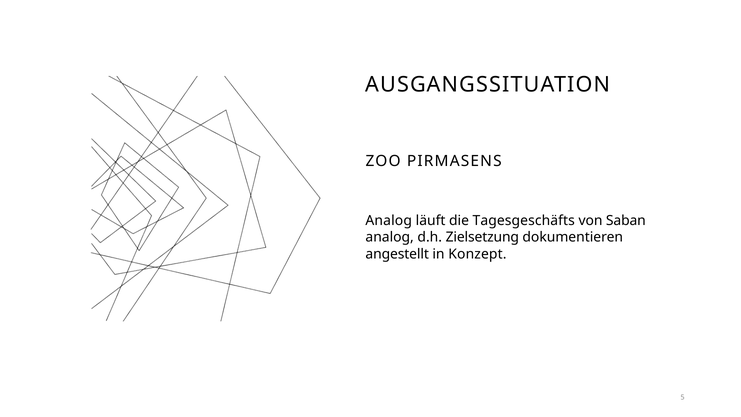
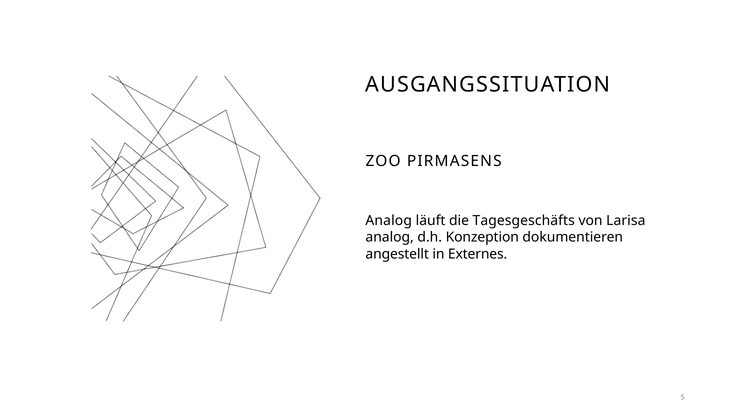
Saban: Saban -> Larisa
Zielsetzung: Zielsetzung -> Konzeption
Konzept: Konzept -> Externes
